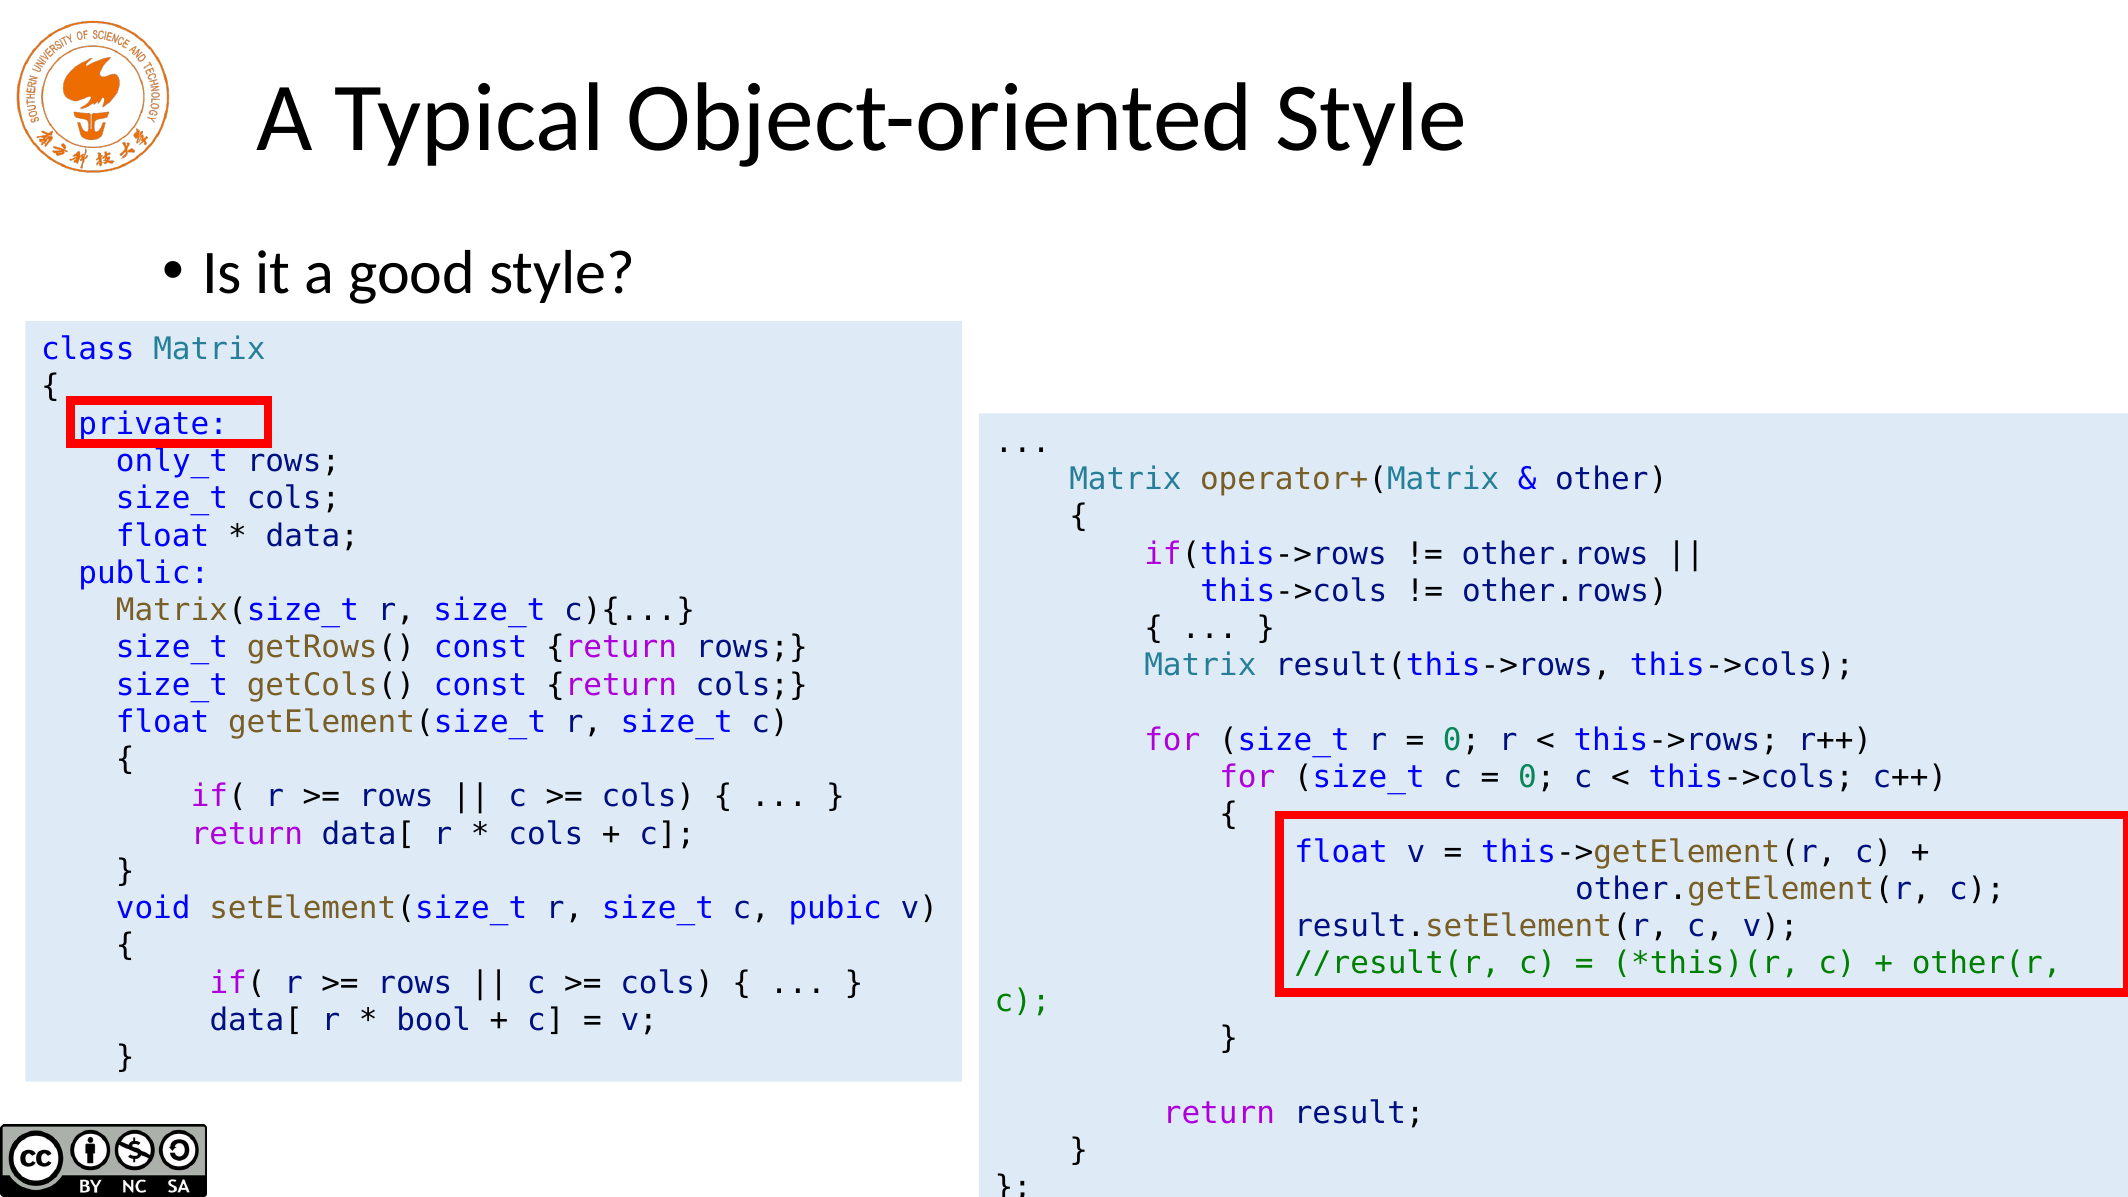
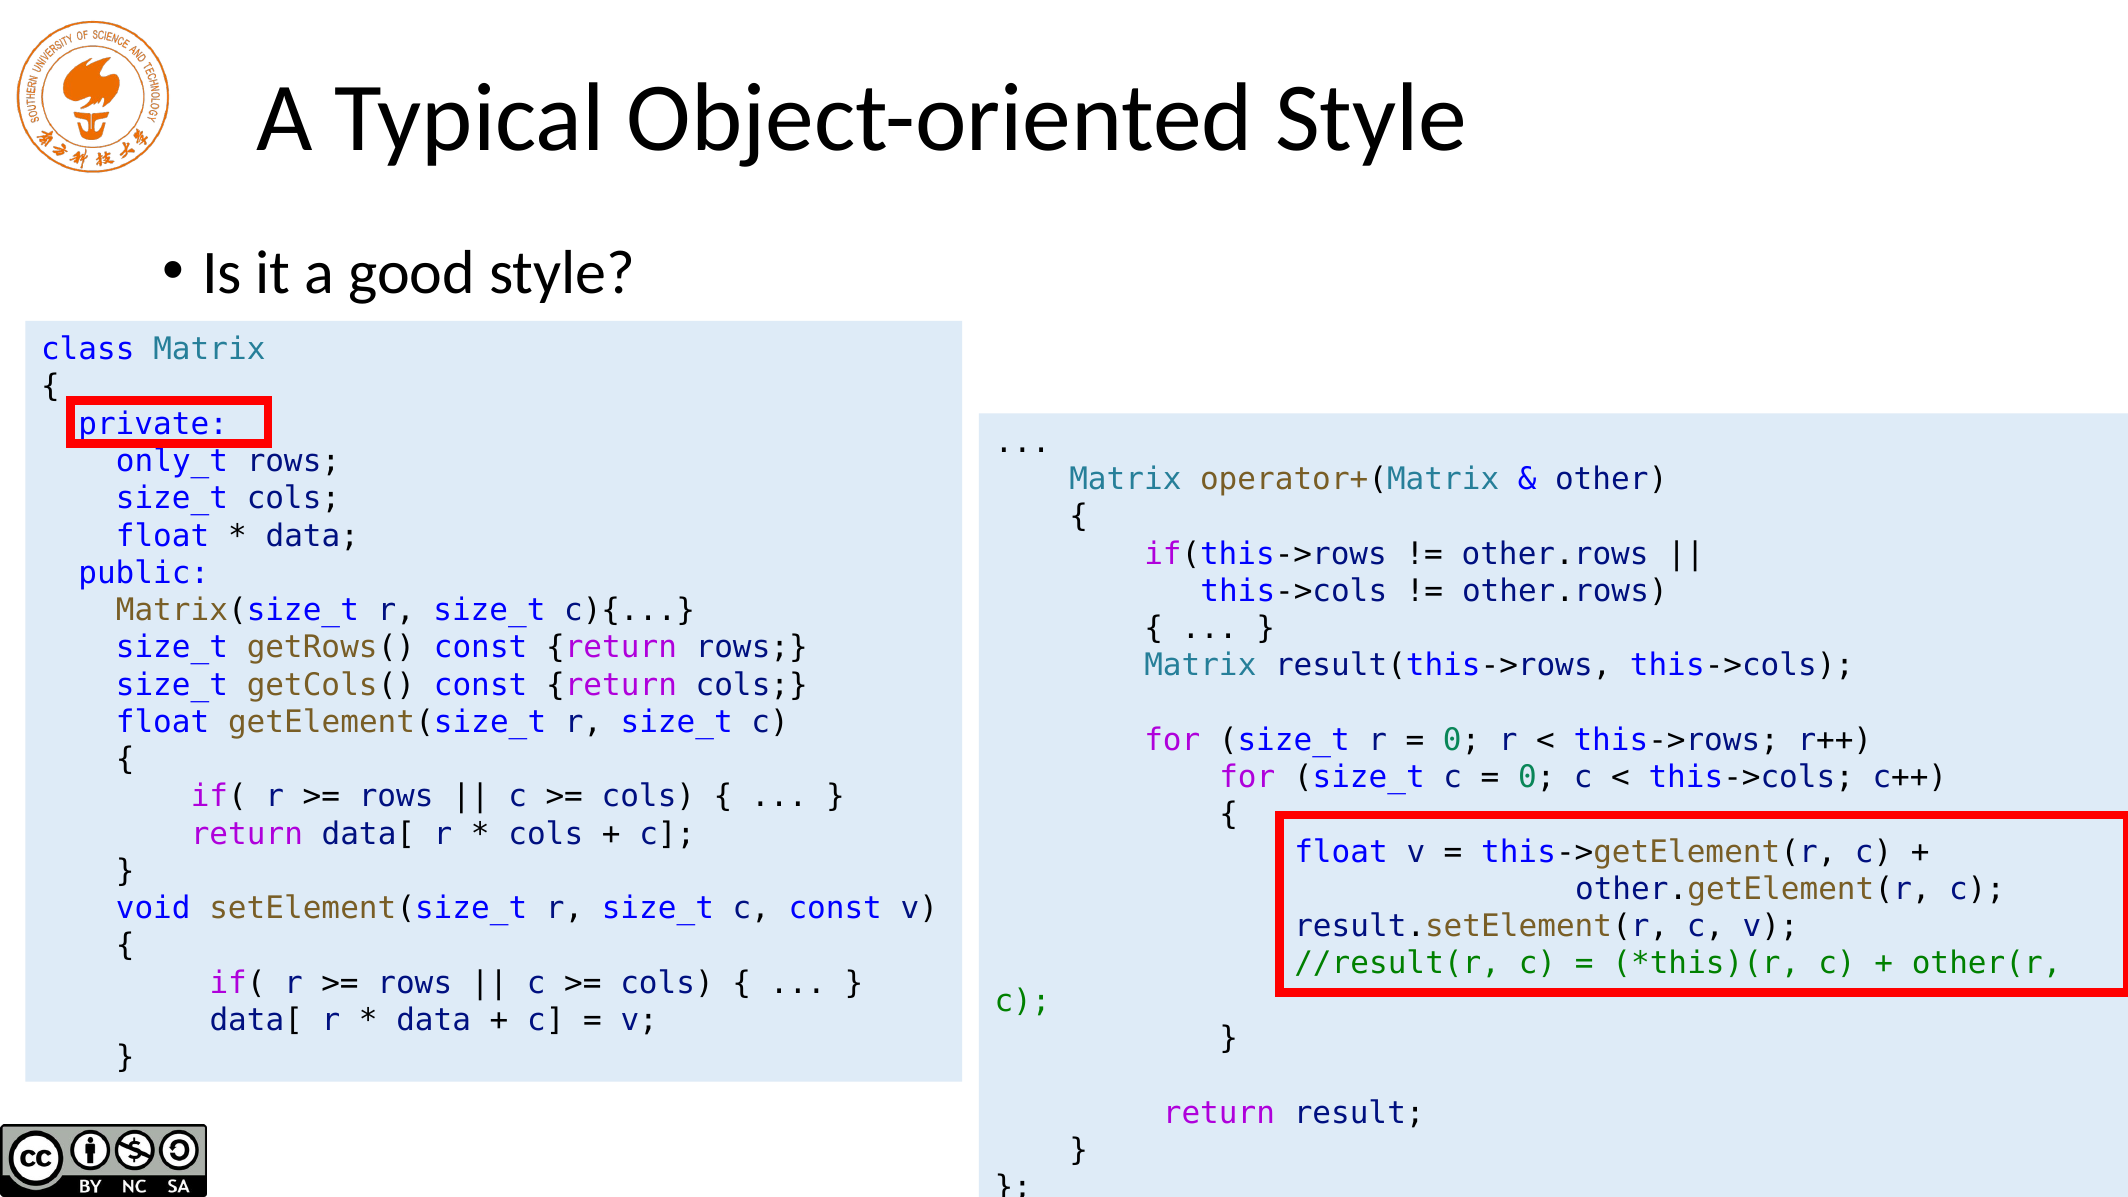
c pubic: pubic -> const
bool at (434, 1020): bool -> data
